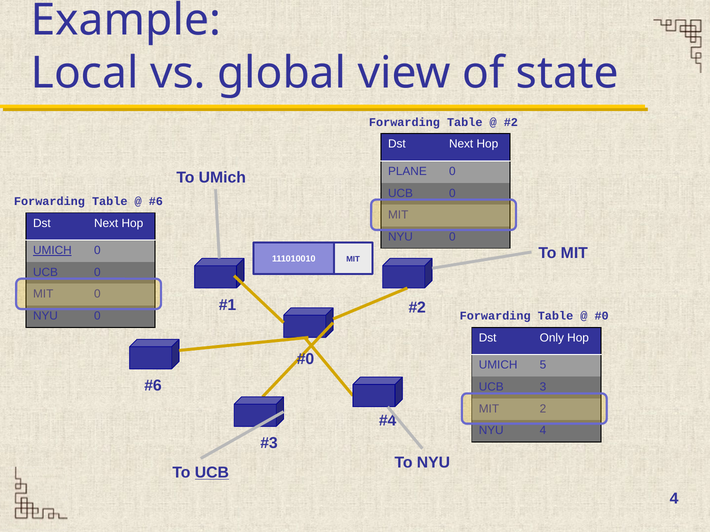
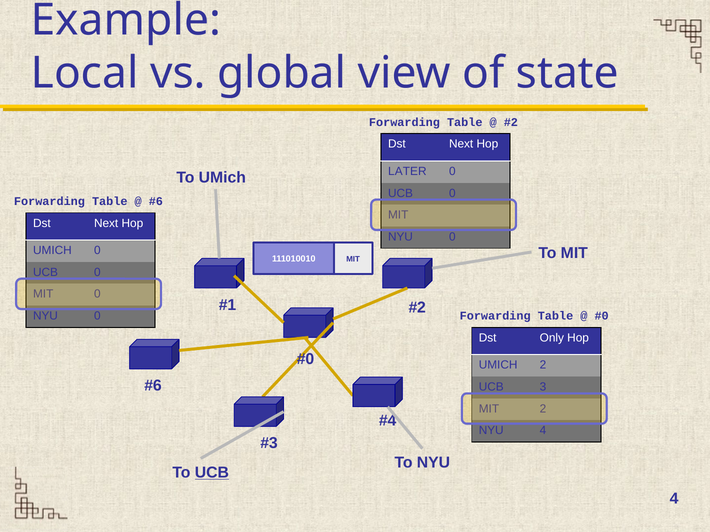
PLANE: PLANE -> LATER
UMICH at (52, 251) underline: present -> none
UMICH 5: 5 -> 2
